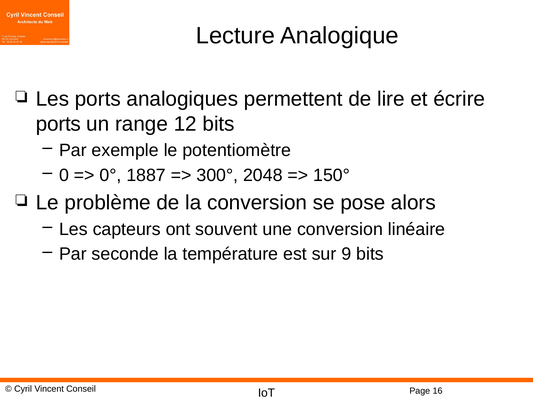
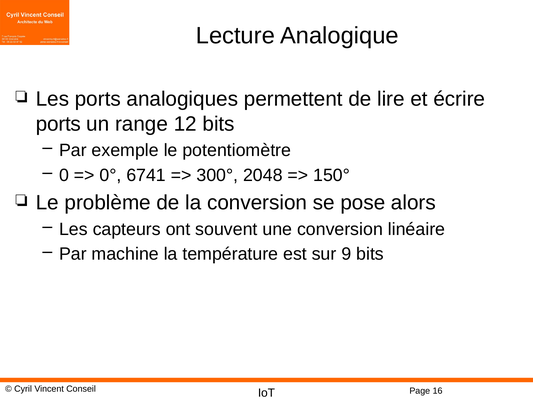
1887: 1887 -> 6741
seconde: seconde -> machine
